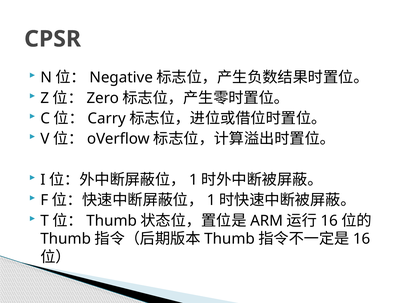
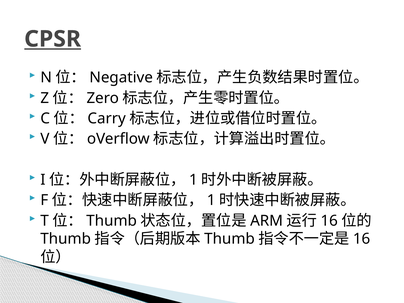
CPSR underline: none -> present
